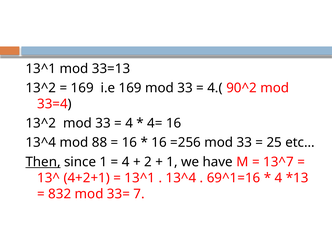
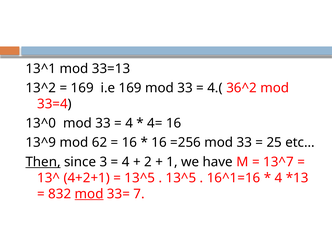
90^2: 90^2 -> 36^2
13^2 at (41, 123): 13^2 -> 13^0
13^4 at (41, 143): 13^4 -> 13^9
88: 88 -> 62
since 1: 1 -> 3
13^1 at (140, 178): 13^1 -> 13^5
13^4 at (181, 178): 13^4 -> 13^5
69^1=16: 69^1=16 -> 16^1=16
mod at (89, 194) underline: none -> present
